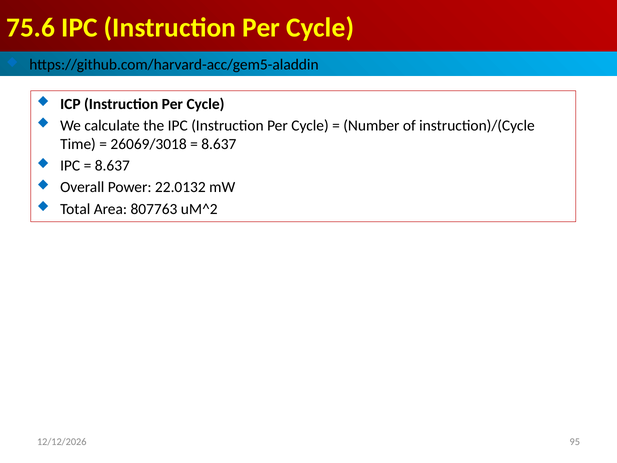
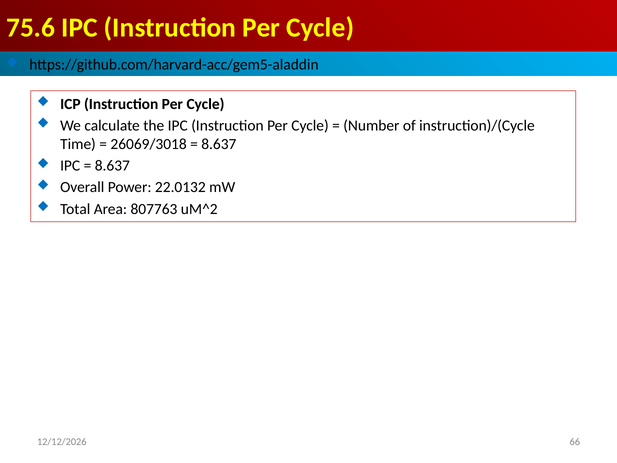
95: 95 -> 66
